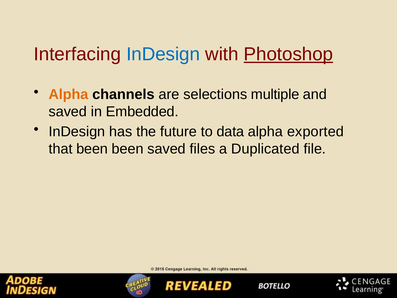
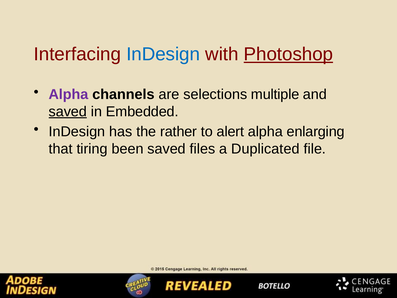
Alpha at (69, 94) colour: orange -> purple
saved at (68, 111) underline: none -> present
future: future -> rather
data: data -> alert
exported: exported -> enlarging
that been: been -> tiring
